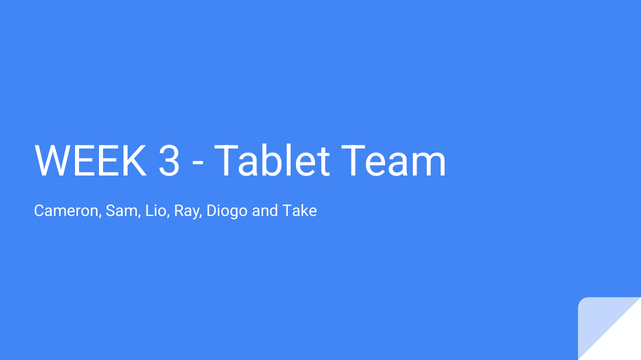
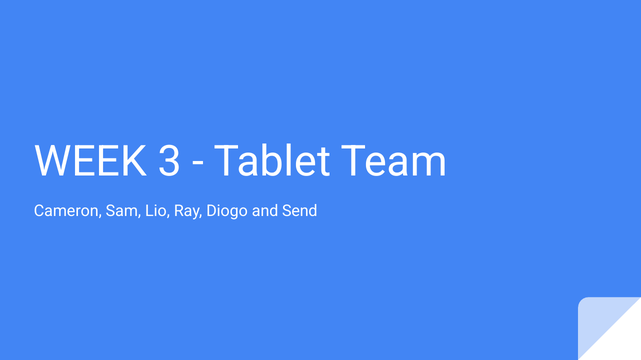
Take: Take -> Send
